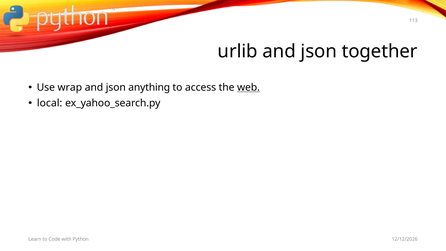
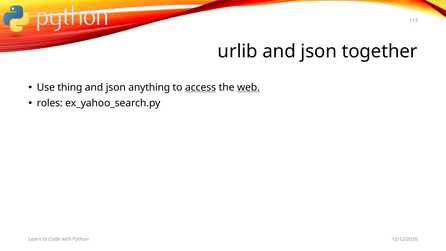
wrap: wrap -> thing
access underline: none -> present
local: local -> roles
